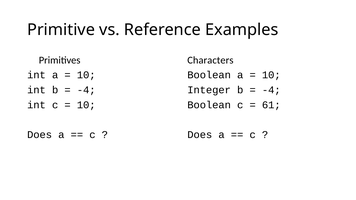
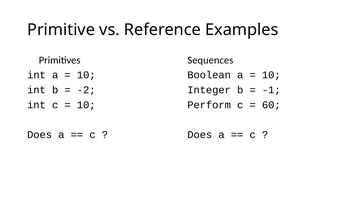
Characters: Characters -> Sequences
-4 at (86, 90): -4 -> -2
-4 at (271, 90): -4 -> -1
Boolean at (209, 105): Boolean -> Perform
61: 61 -> 60
